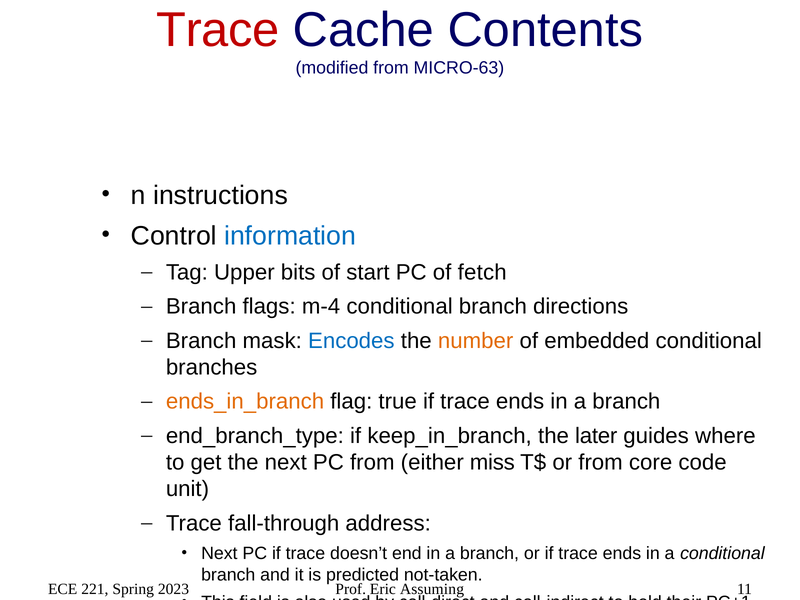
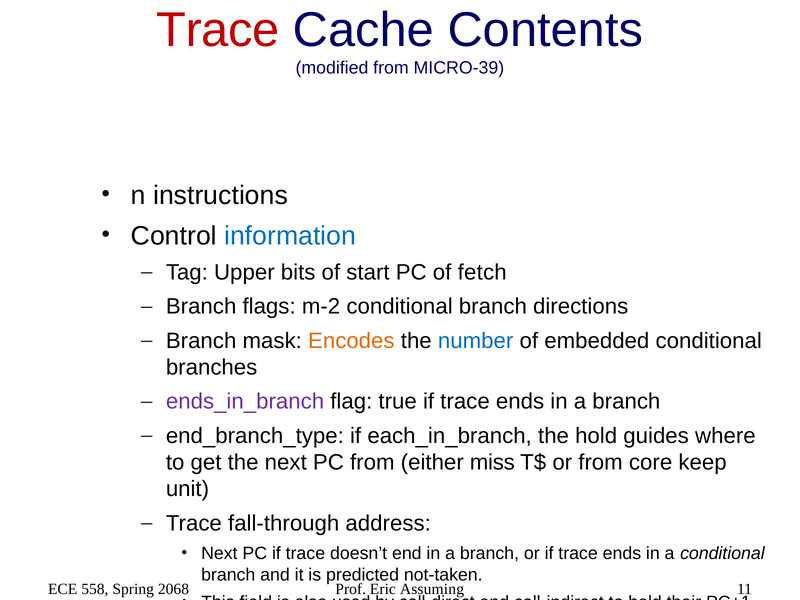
MICRO-63: MICRO-63 -> MICRO-39
m-4: m-4 -> m-2
Encodes colour: blue -> orange
number colour: orange -> blue
ends_in_branch colour: orange -> purple
keep_in_branch: keep_in_branch -> each_in_branch
the later: later -> hold
code: code -> keep
221: 221 -> 558
2023: 2023 -> 2068
